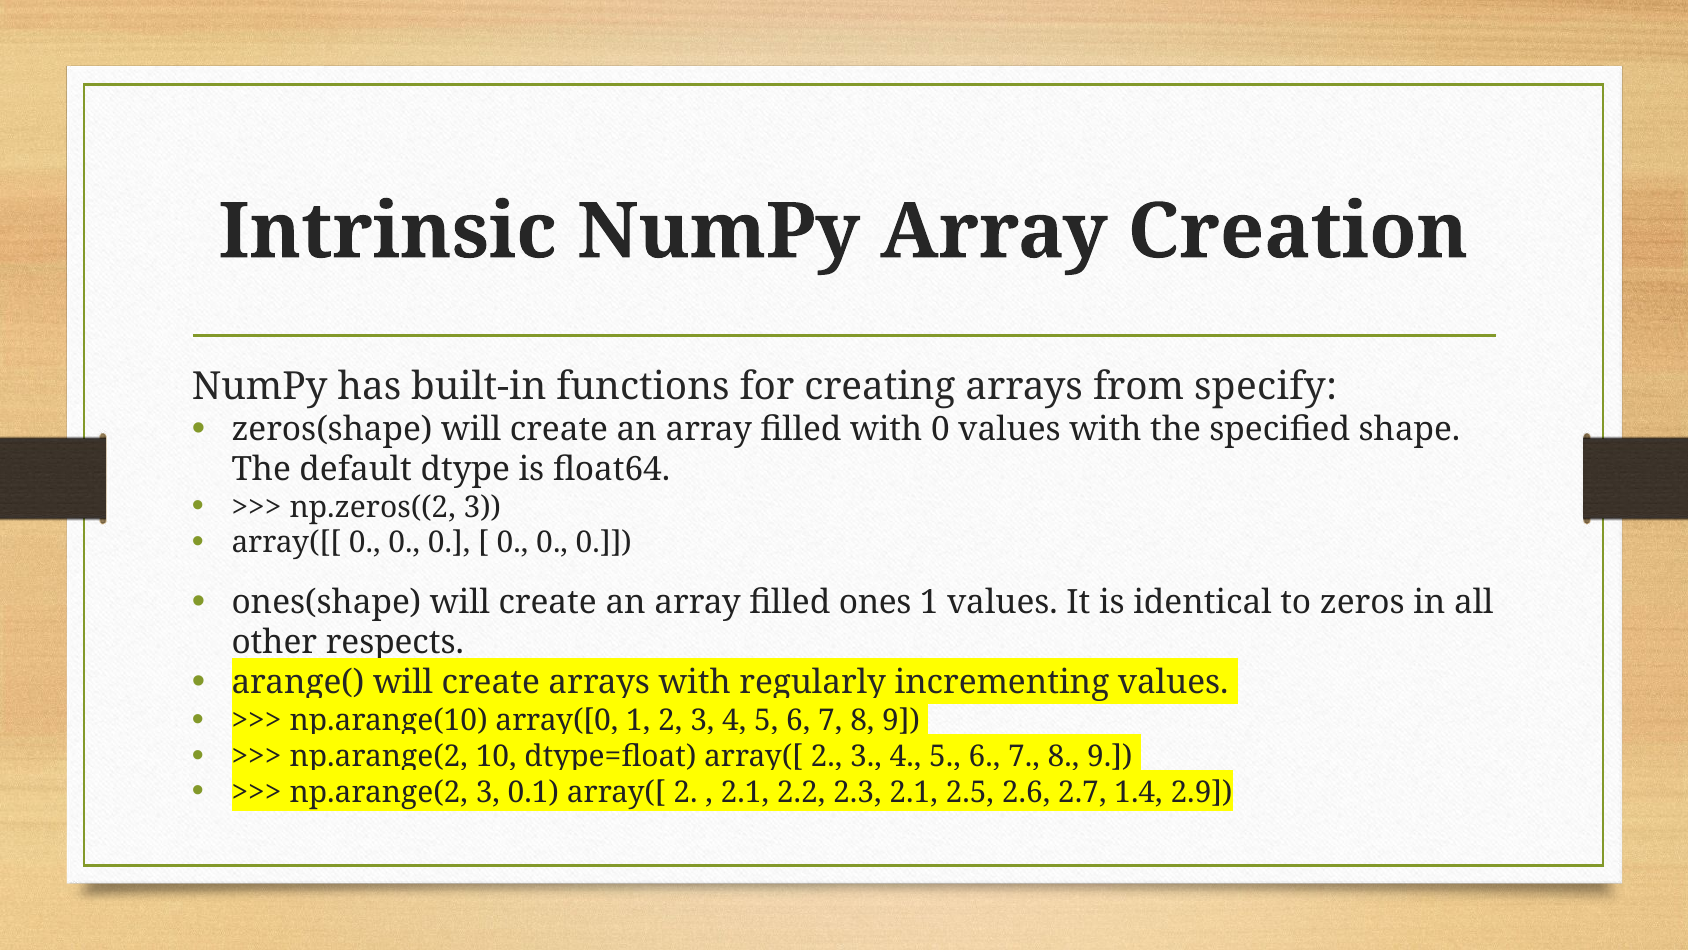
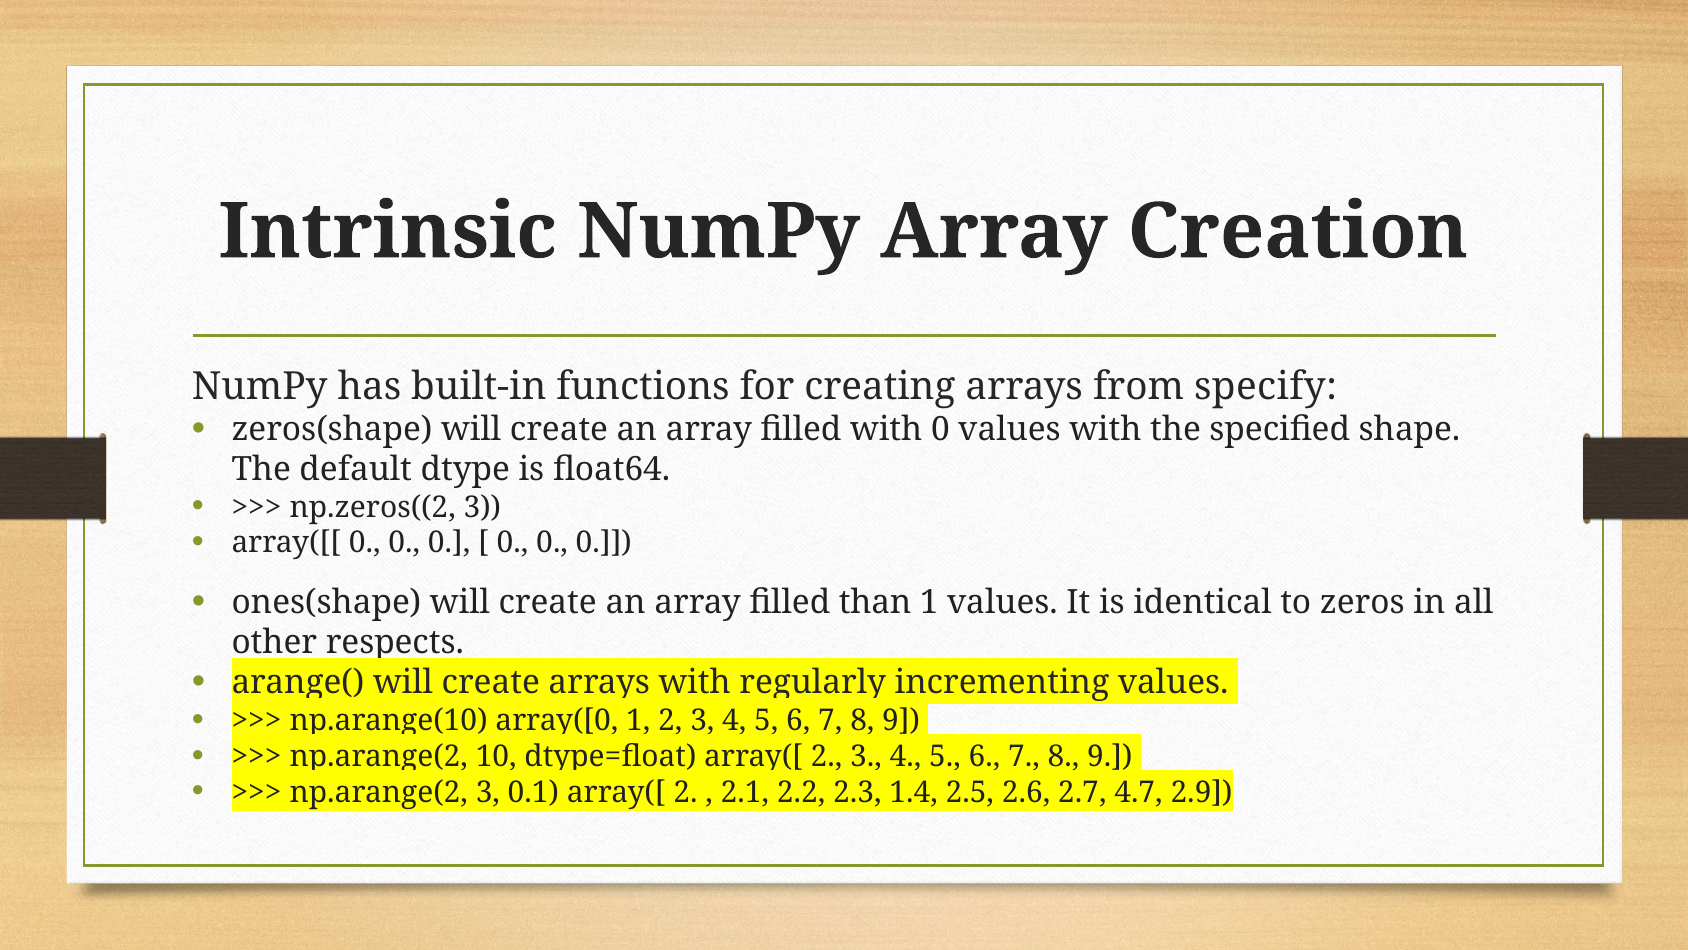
ones: ones -> than
2.3 2.1: 2.1 -> 1.4
1.4: 1.4 -> 4.7
